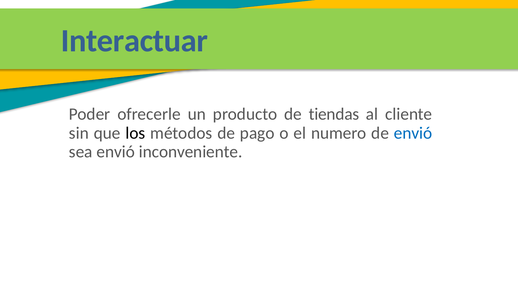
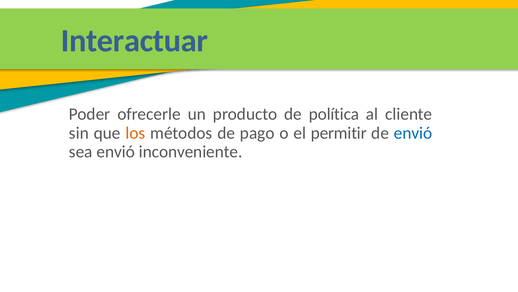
tiendas: tiendas -> política
los colour: black -> orange
numero: numero -> permitir
